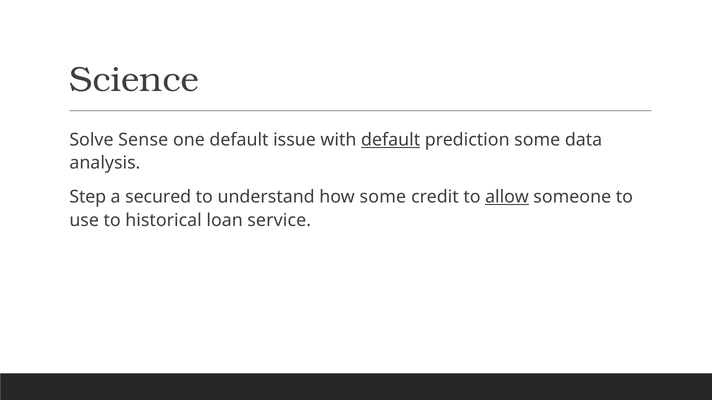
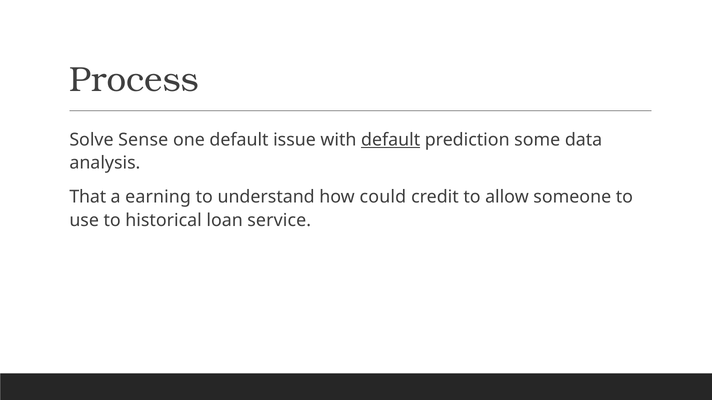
Science: Science -> Process
Step: Step -> That
secured: secured -> earning
how some: some -> could
allow underline: present -> none
